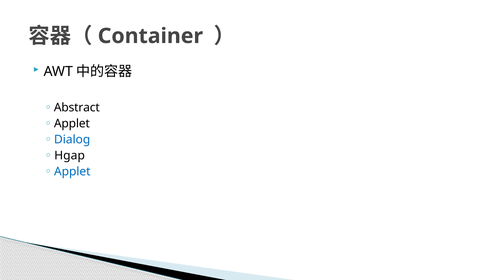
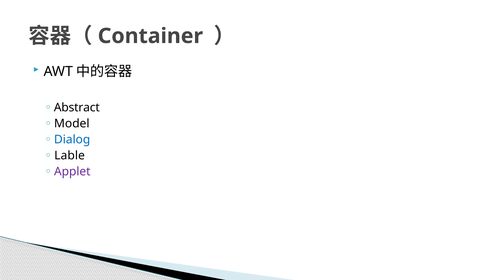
Applet at (72, 124): Applet -> Model
Hgap: Hgap -> Lable
Applet at (72, 172) colour: blue -> purple
